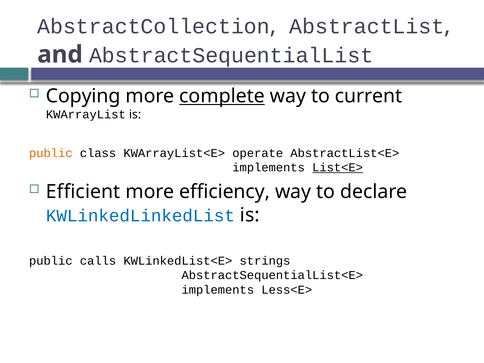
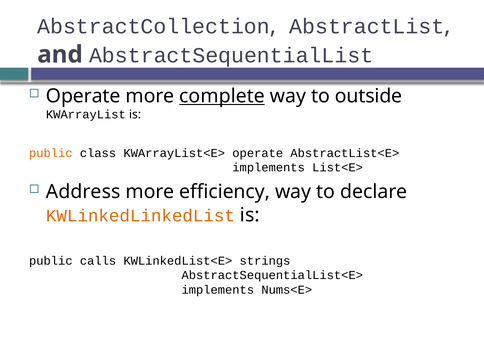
Copying at (83, 96): Copying -> Operate
current: current -> outside
List<E> underline: present -> none
Efficient: Efficient -> Address
KWLinkedLinkedList colour: blue -> orange
Less<E>: Less<E> -> Nums<E>
